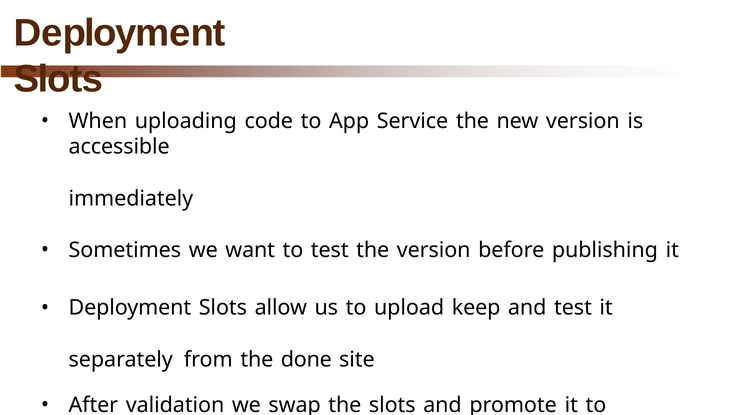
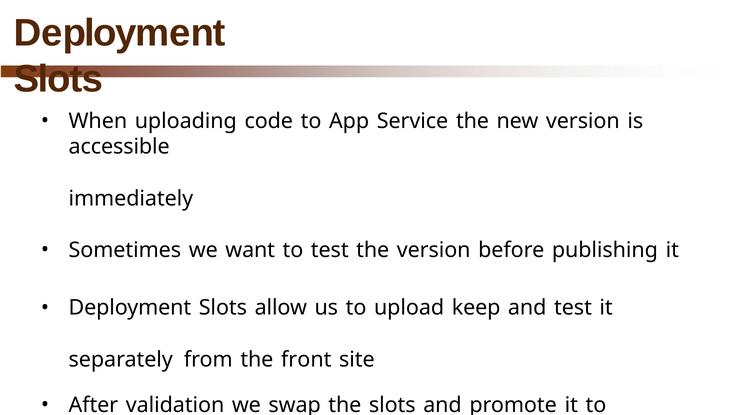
done: done -> front
